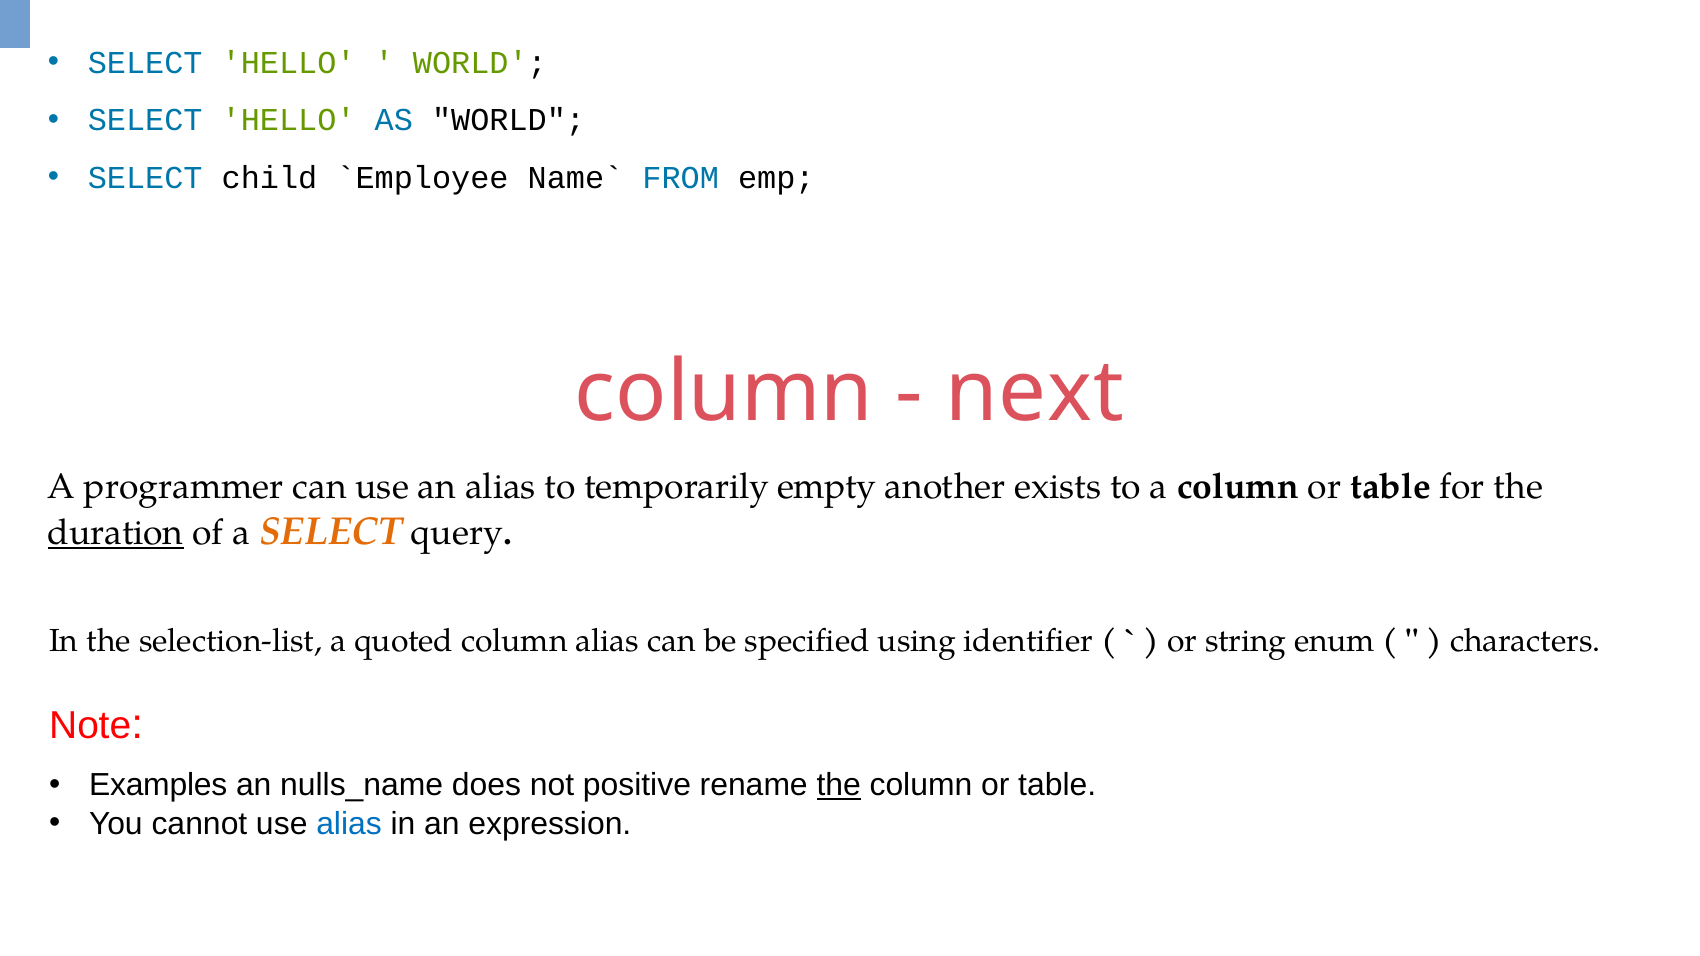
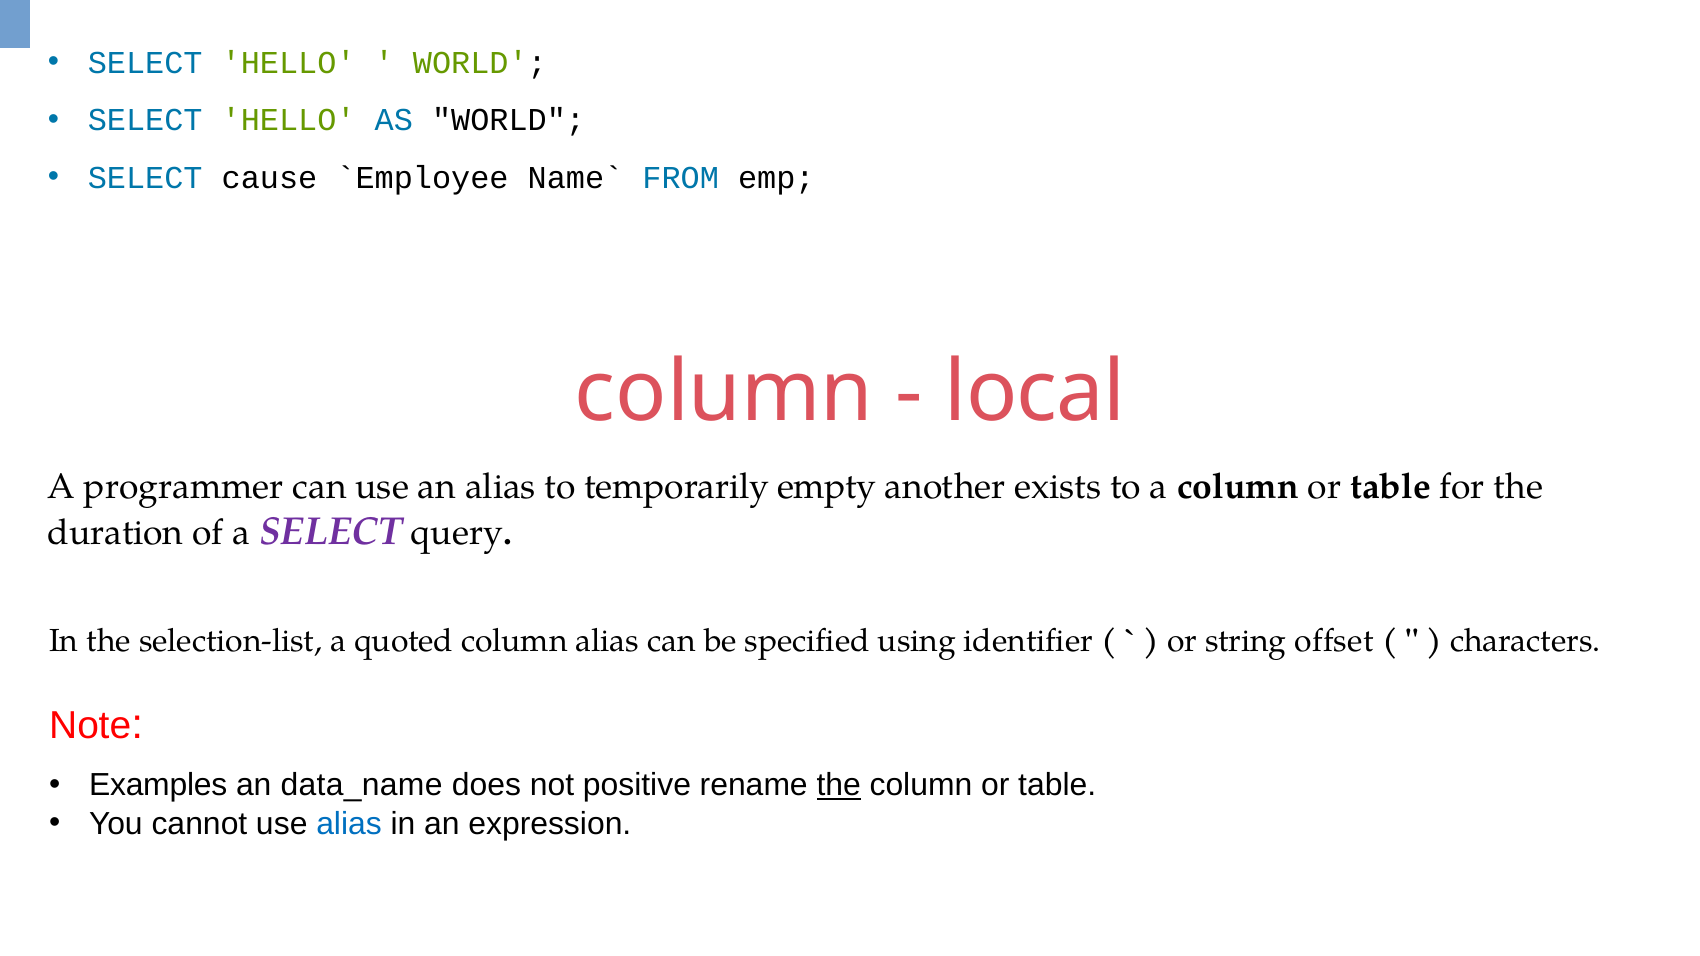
child: child -> cause
next: next -> local
duration underline: present -> none
SELECT at (331, 532) colour: orange -> purple
enum: enum -> offset
nulls_name: nulls_name -> data_name
